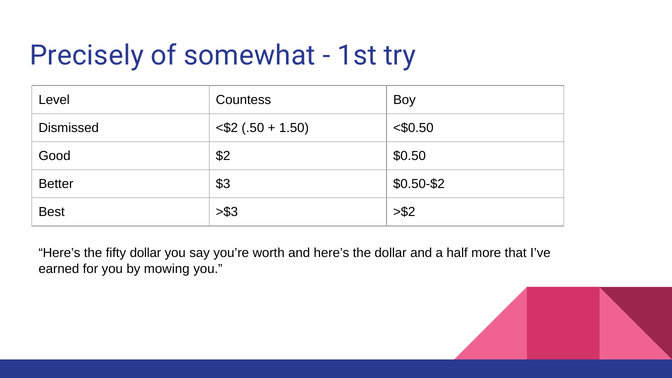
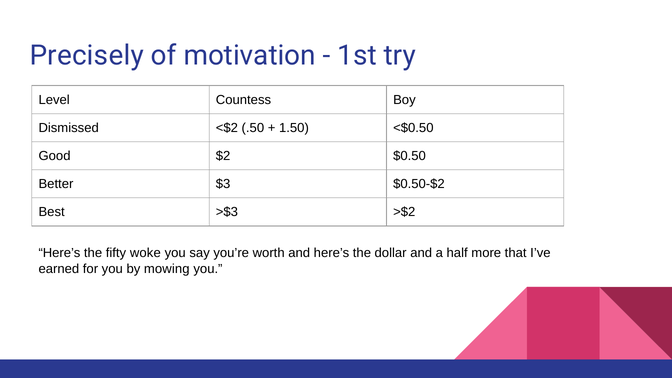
somewhat: somewhat -> motivation
fifty dollar: dollar -> woke
